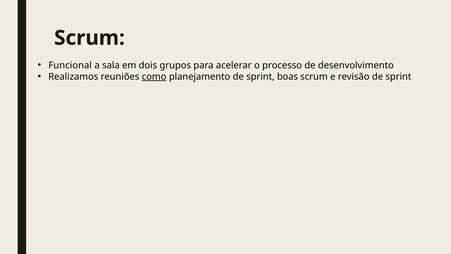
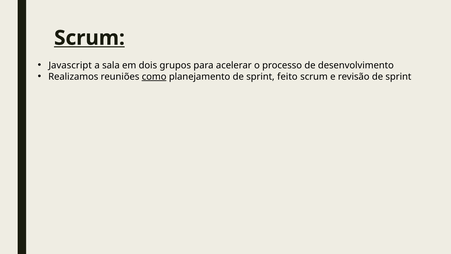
Scrum at (89, 38) underline: none -> present
Funcional: Funcional -> Javascript
boas: boas -> feito
